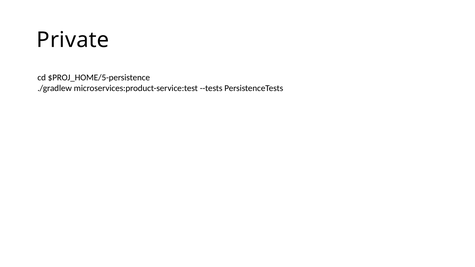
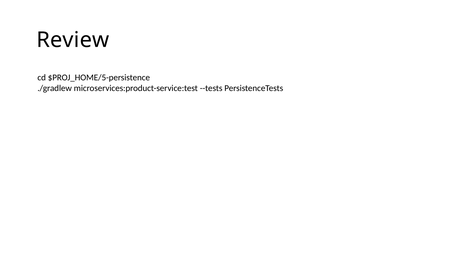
Private: Private -> Review
